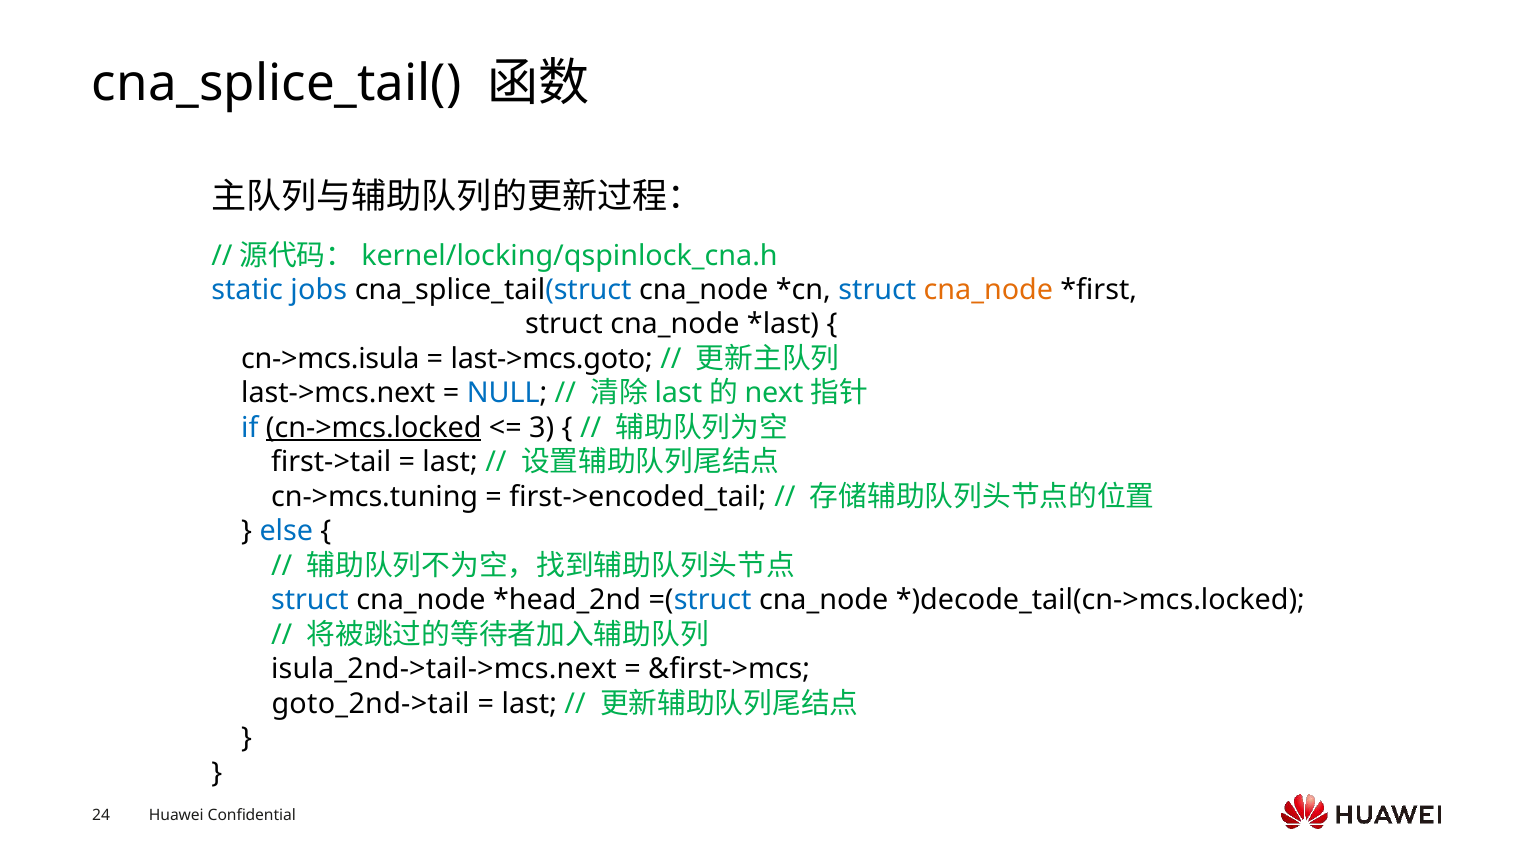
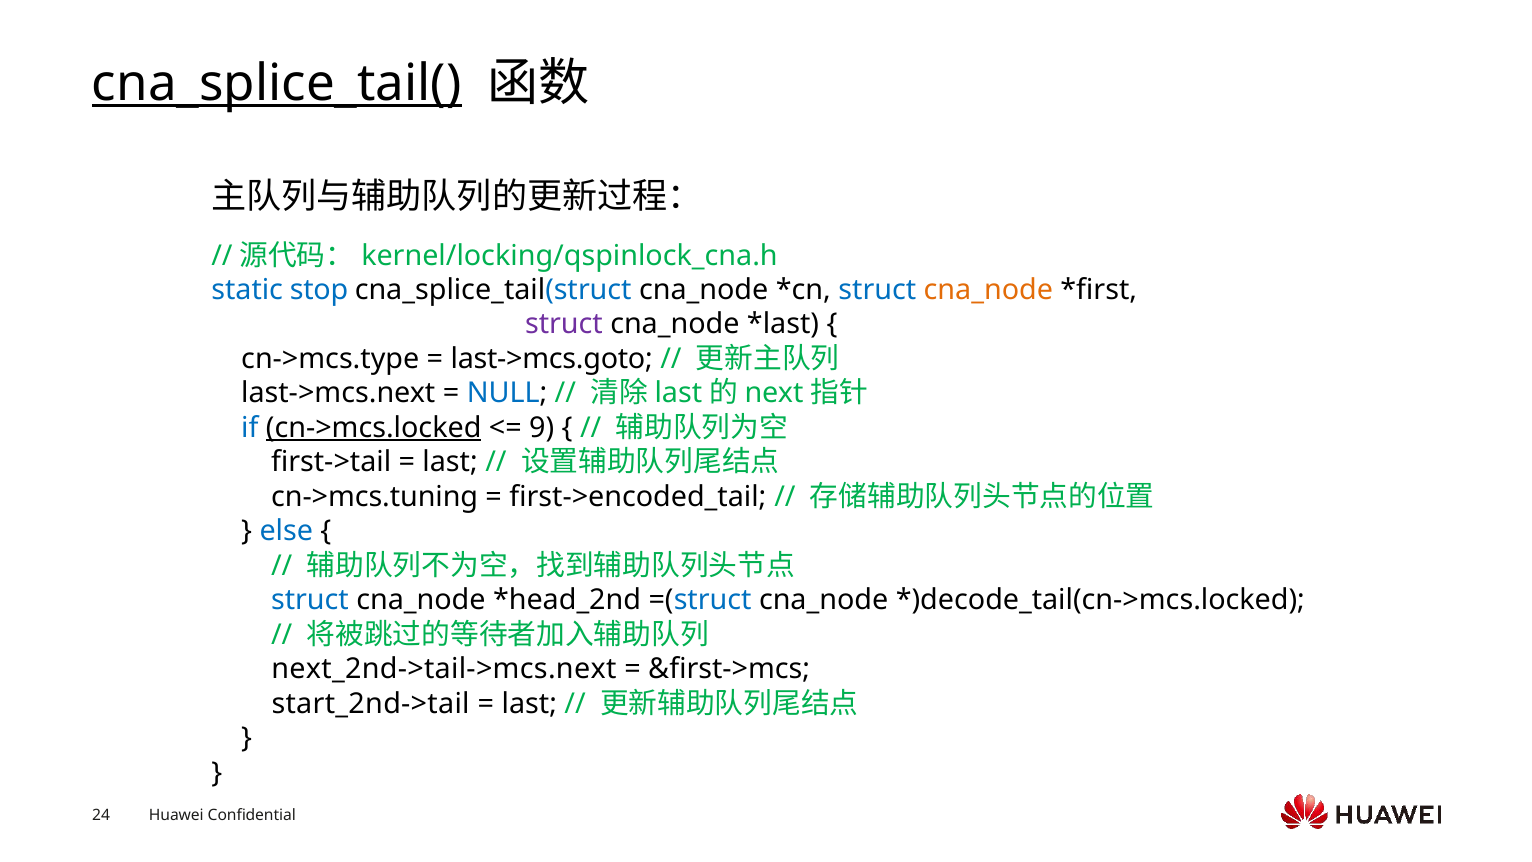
cna_splice_tail( underline: none -> present
jobs: jobs -> stop
struct at (564, 324) colour: black -> purple
cn->mcs.isula: cn->mcs.isula -> cn->mcs.type
3: 3 -> 9
isula_2nd->tail->mcs.next: isula_2nd->tail->mcs.next -> next_2nd->tail->mcs.next
goto_2nd->tail: goto_2nd->tail -> start_2nd->tail
